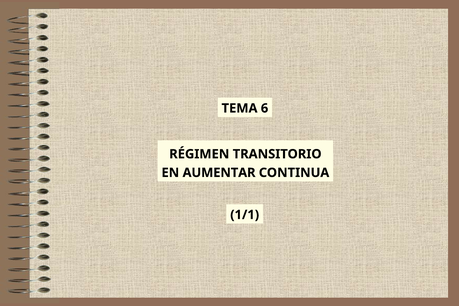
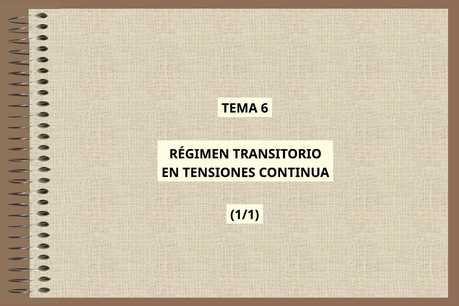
AUMENTAR: AUMENTAR -> TENSIONES
